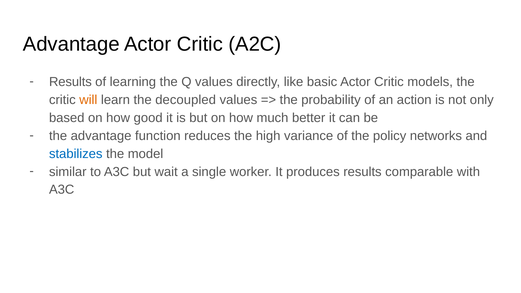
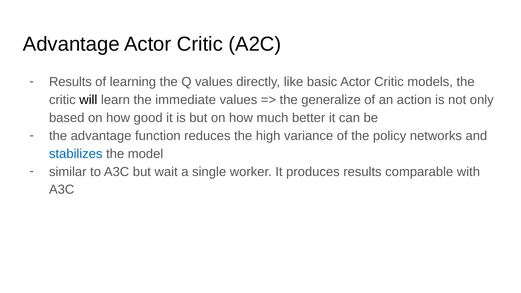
will colour: orange -> black
decoupled: decoupled -> immediate
probability: probability -> generalize
